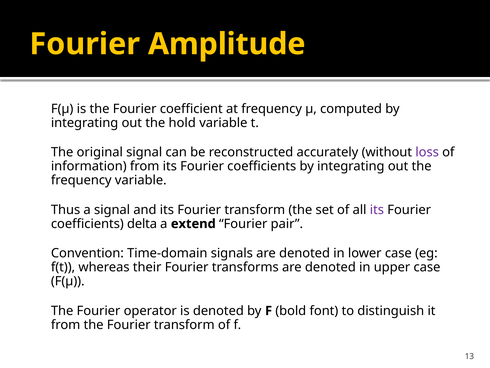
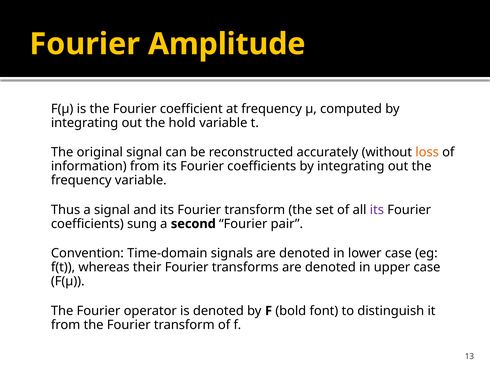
loss colour: purple -> orange
delta: delta -> sung
extend: extend -> second
